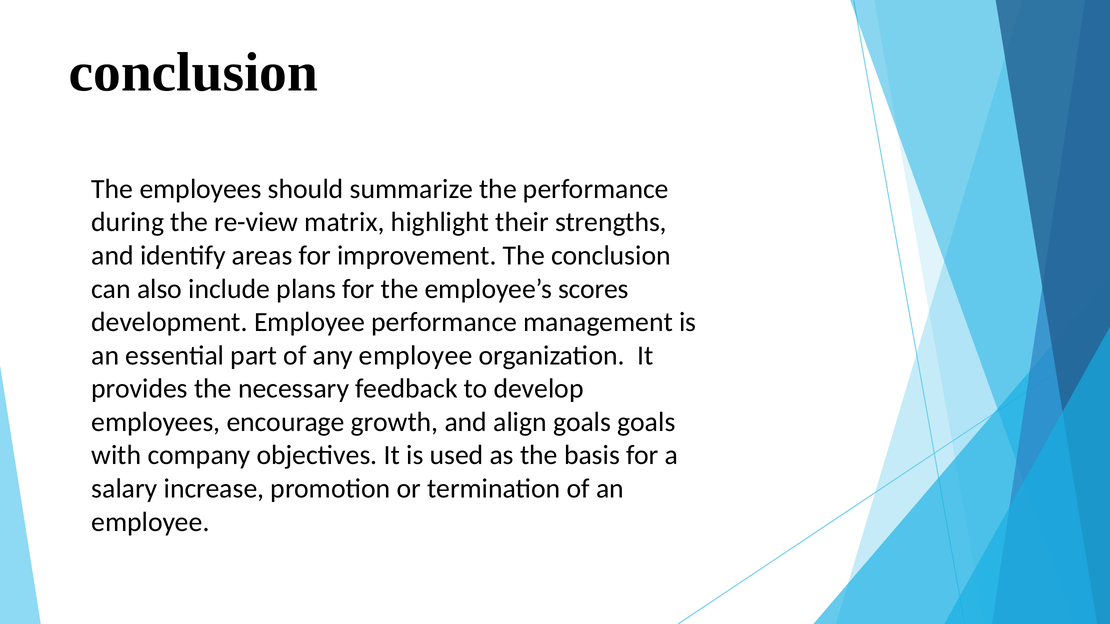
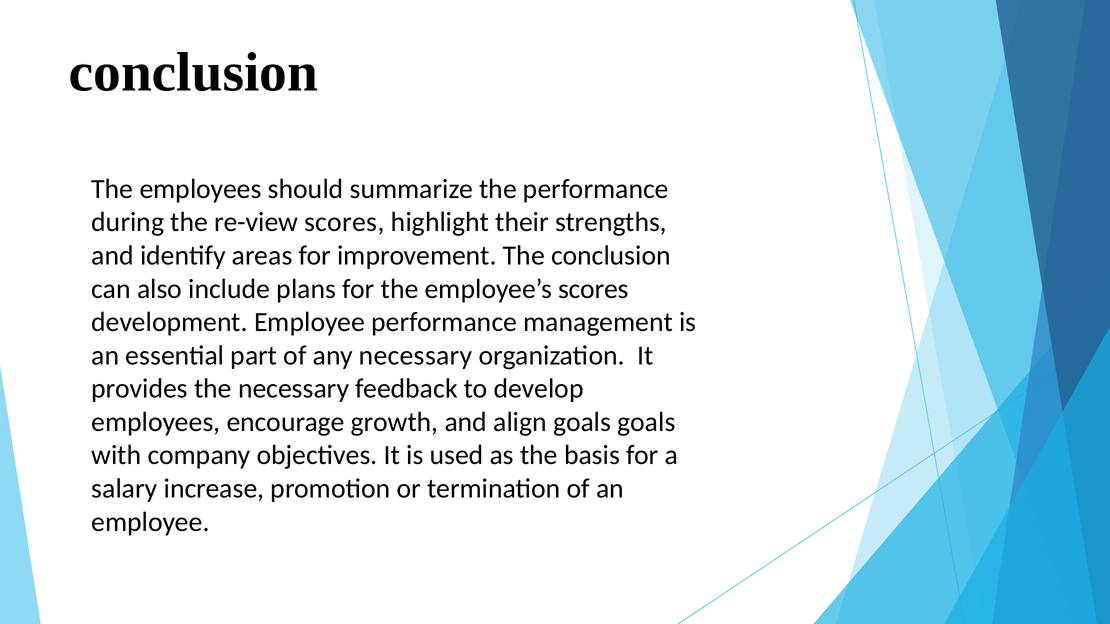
re-view matrix: matrix -> scores
any employee: employee -> necessary
